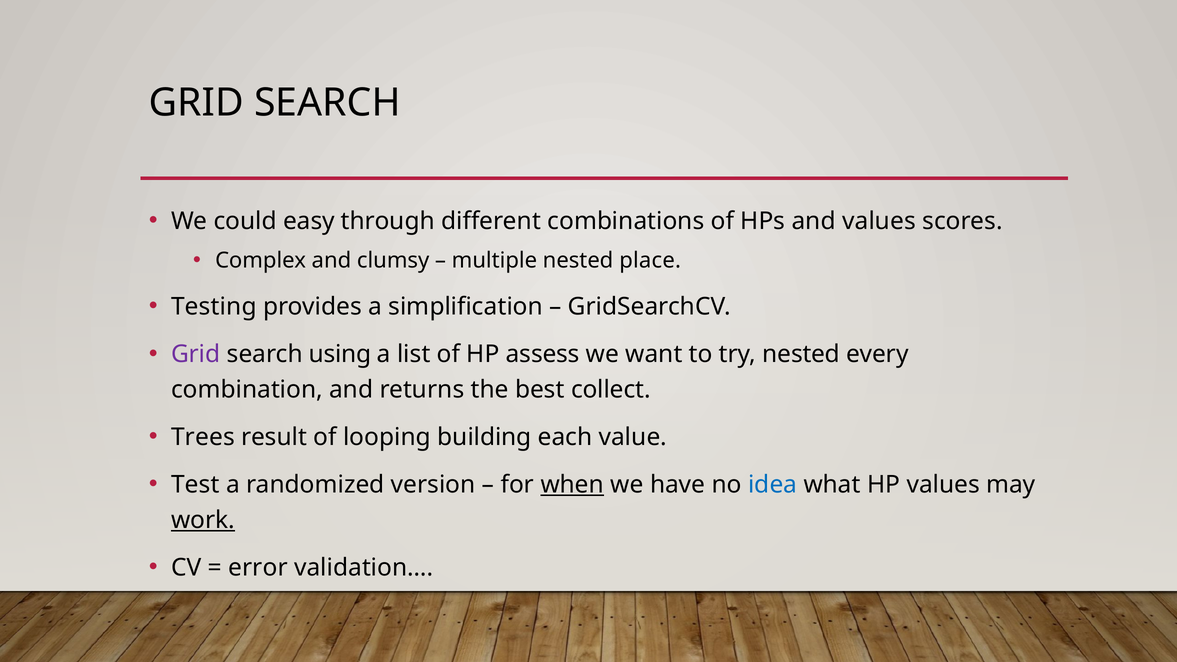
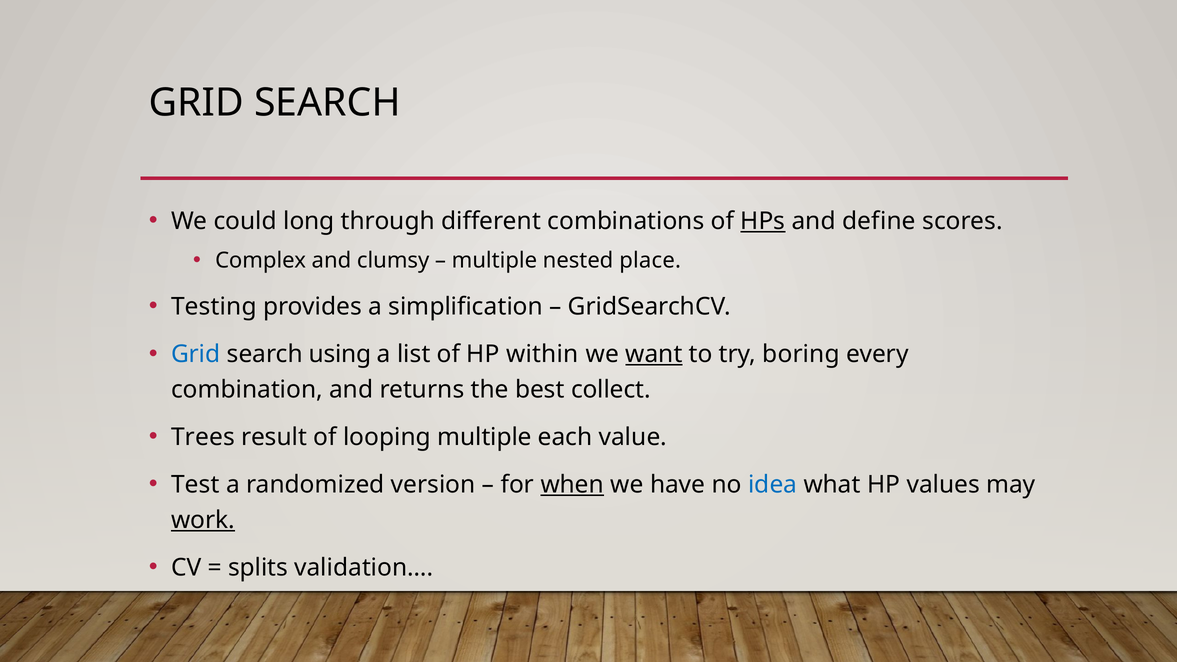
easy: easy -> long
HPs underline: none -> present
and values: values -> define
Grid at (196, 354) colour: purple -> blue
assess: assess -> within
want underline: none -> present
try nested: nested -> boring
looping building: building -> multiple
error: error -> splits
